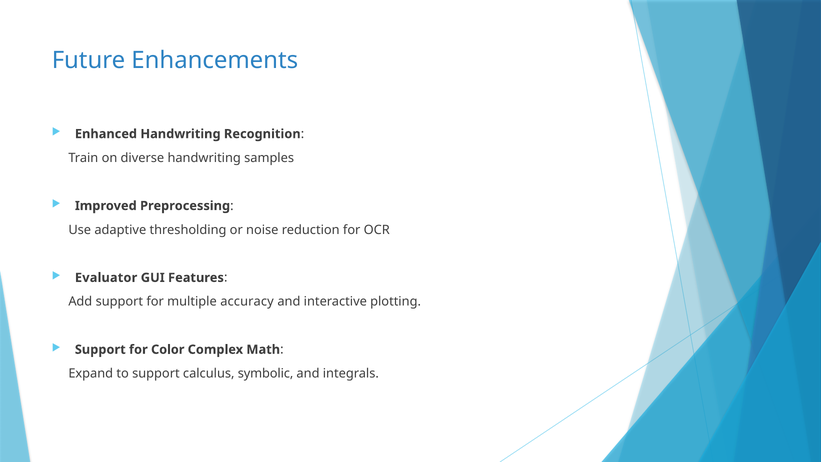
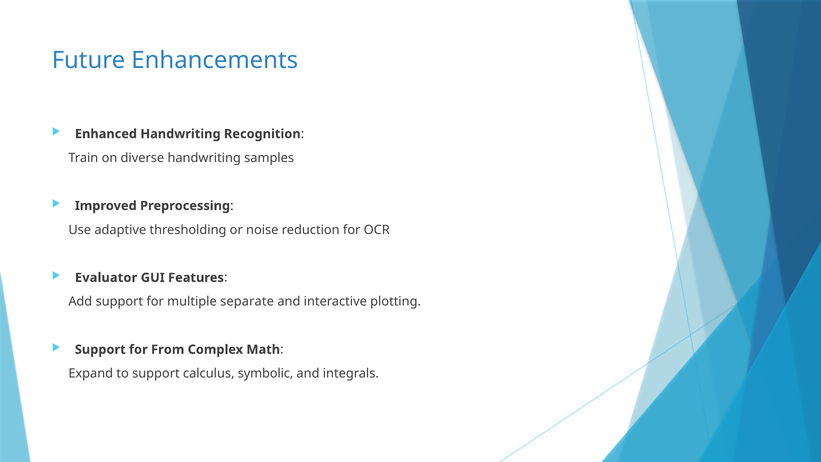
accuracy: accuracy -> separate
Color: Color -> From
